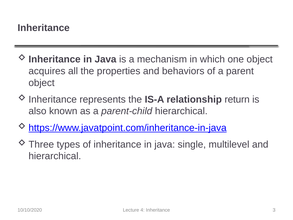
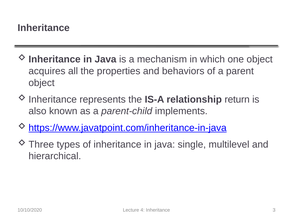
parent-child hierarchical: hierarchical -> implements
